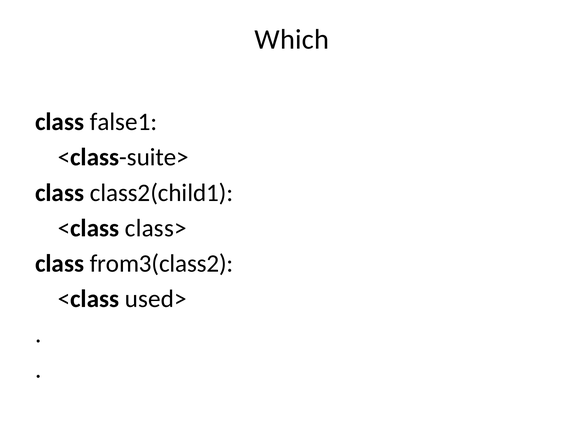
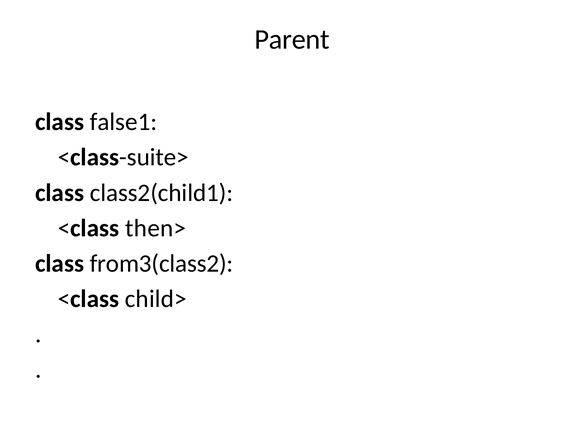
Which: Which -> Parent
class>: class> -> then>
used>: used> -> child>
